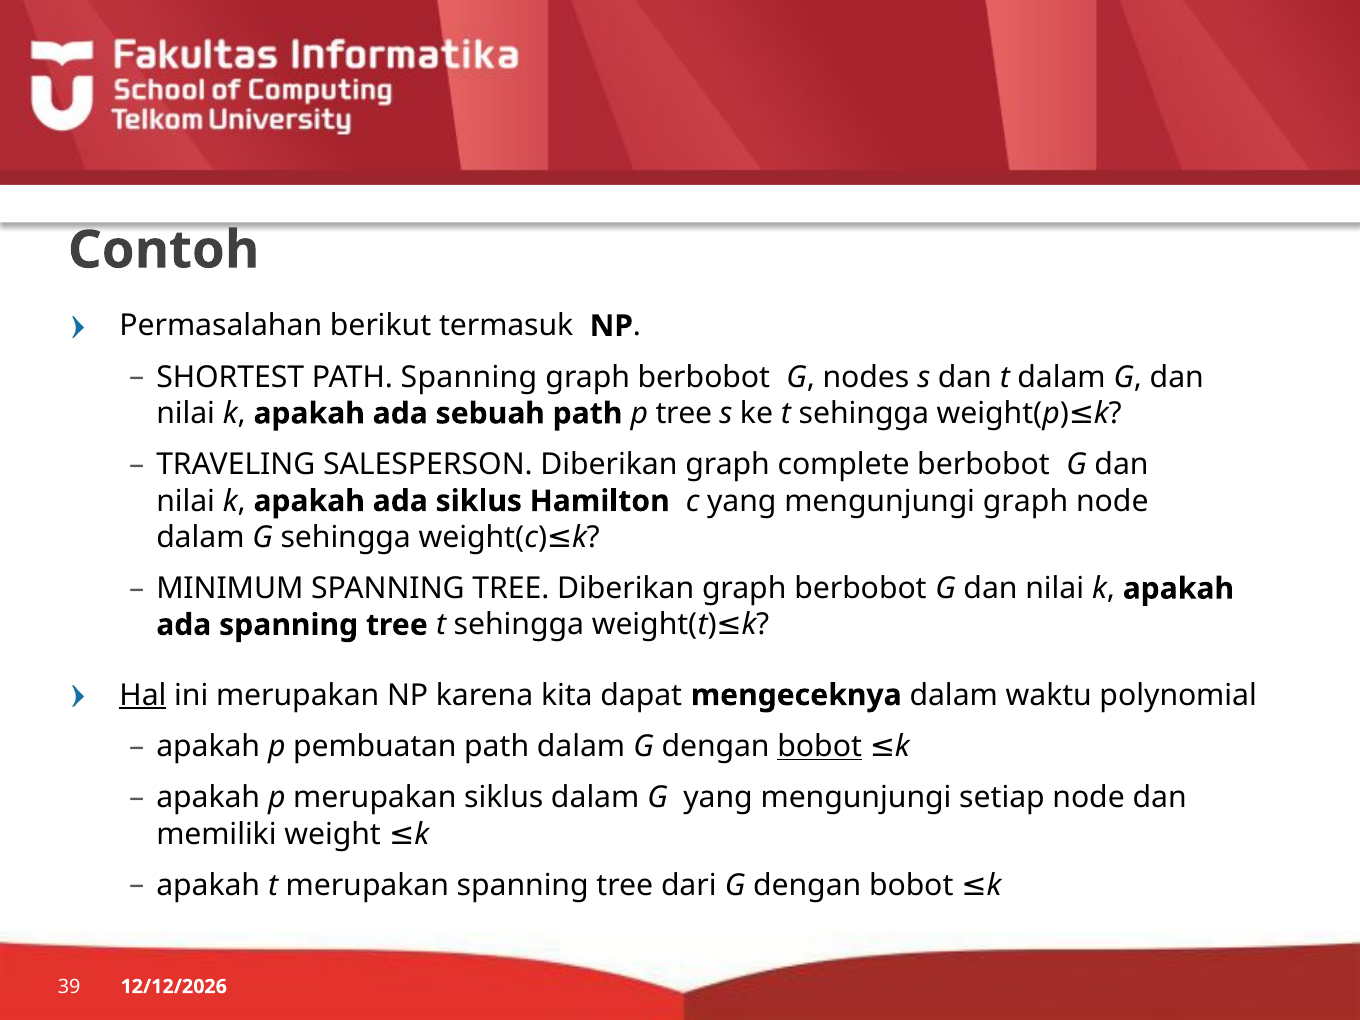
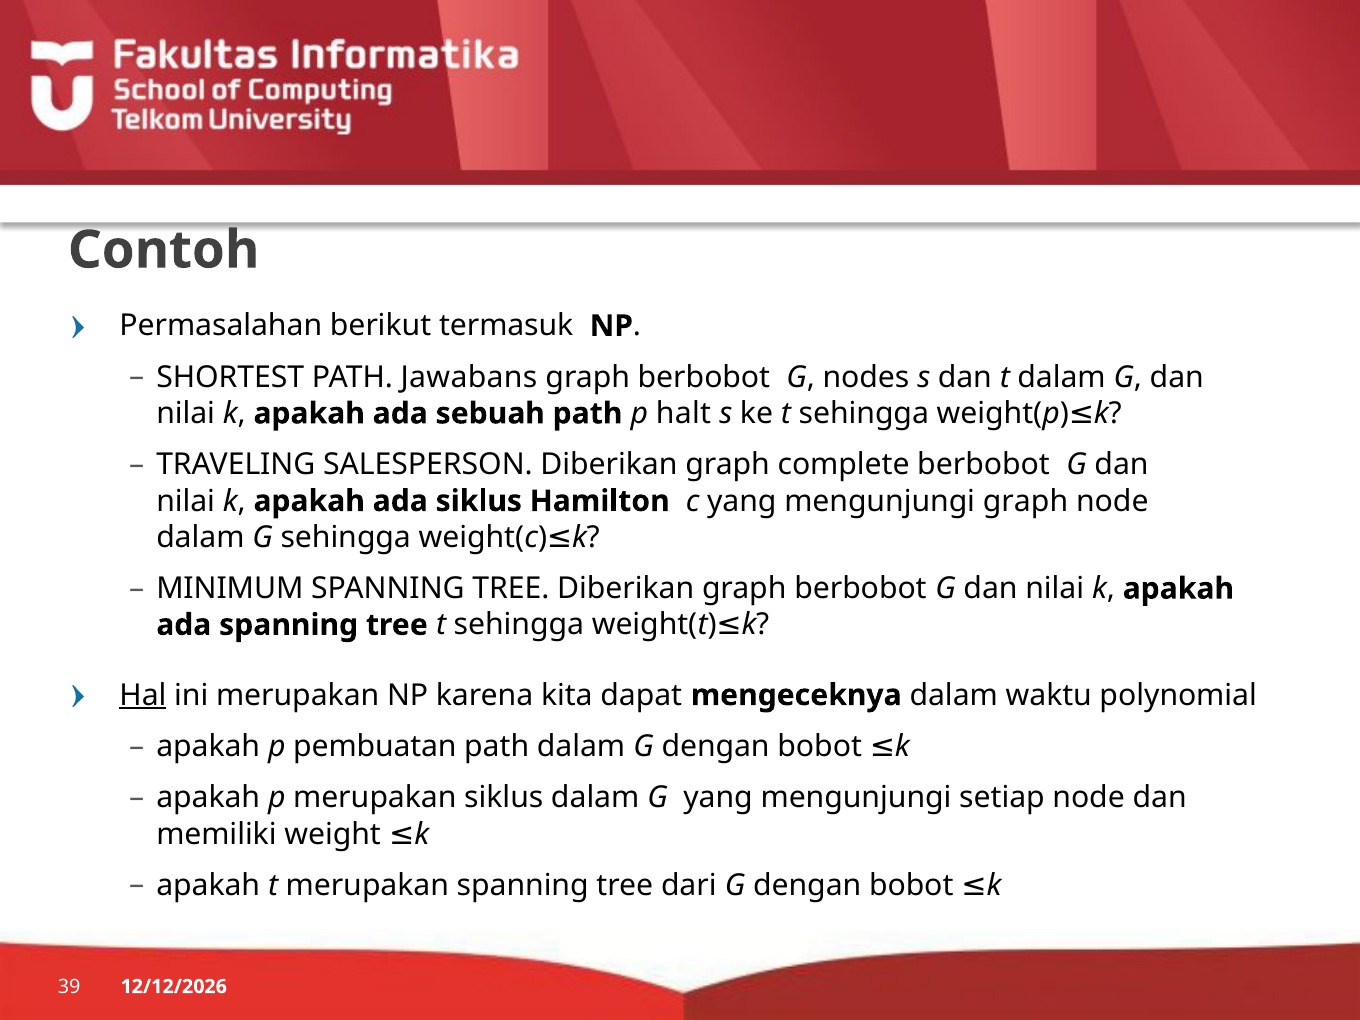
PATH Spanning: Spanning -> Jawabans
p tree: tree -> halt
bobot at (820, 747) underline: present -> none
